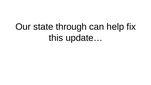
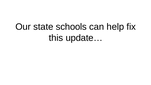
through: through -> schools
